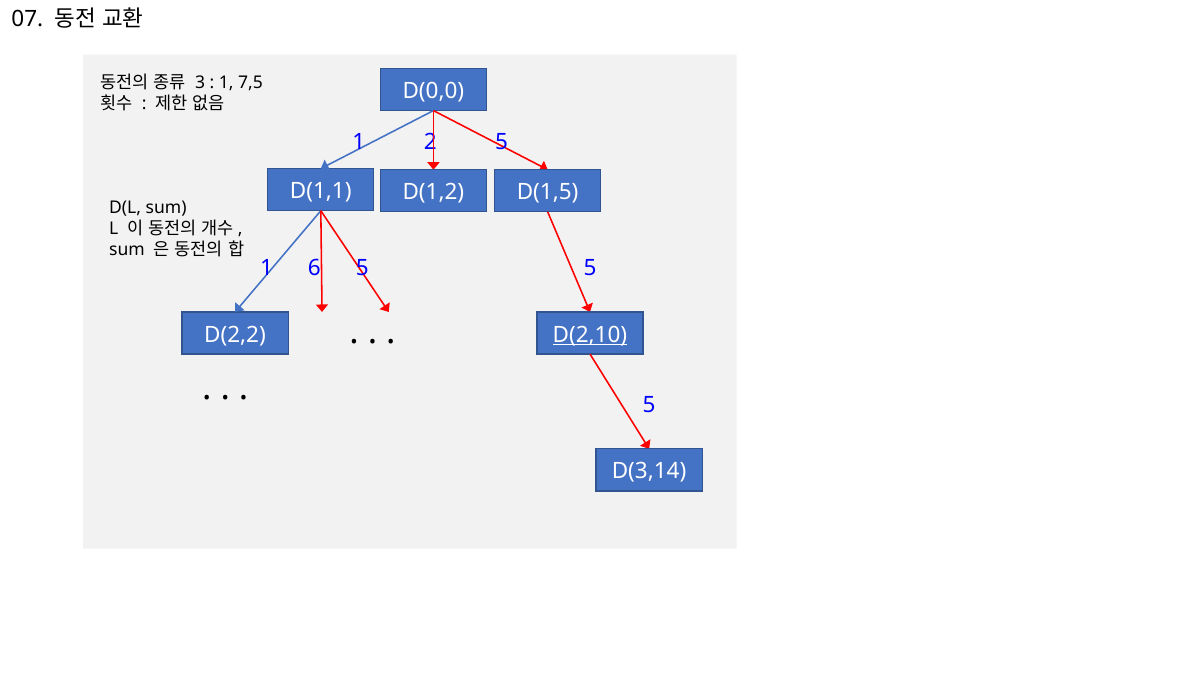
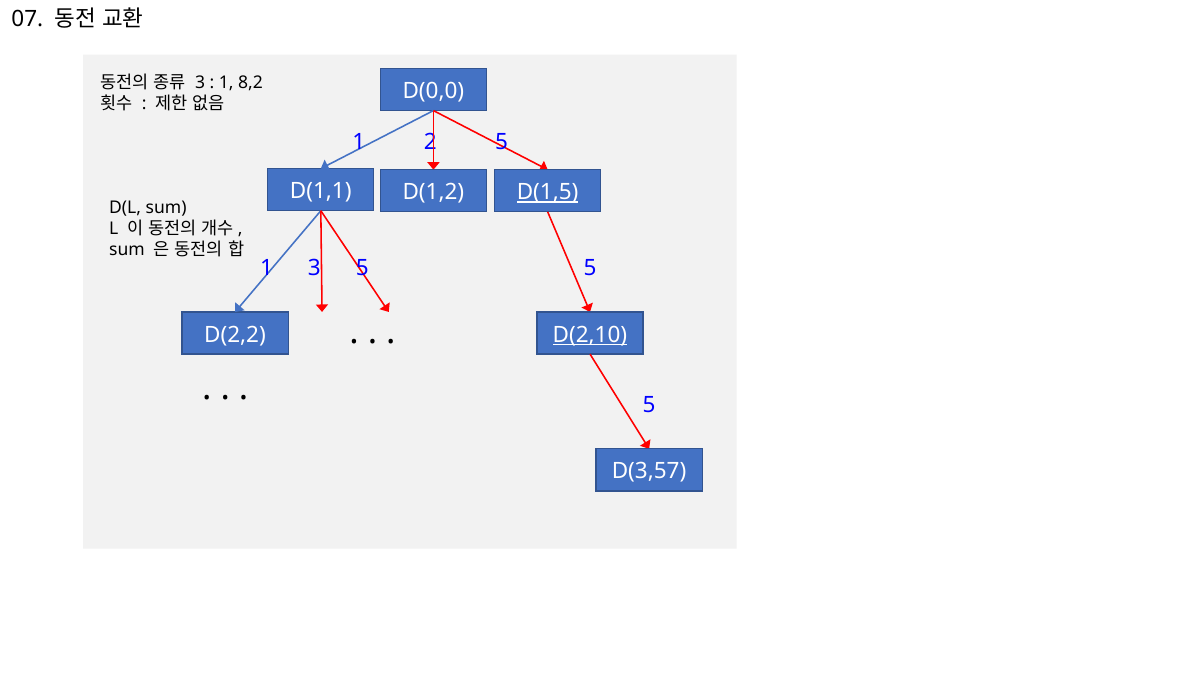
7,5: 7,5 -> 8,2
D(1,5 underline: none -> present
1 6: 6 -> 3
D(3,14: D(3,14 -> D(3,57
